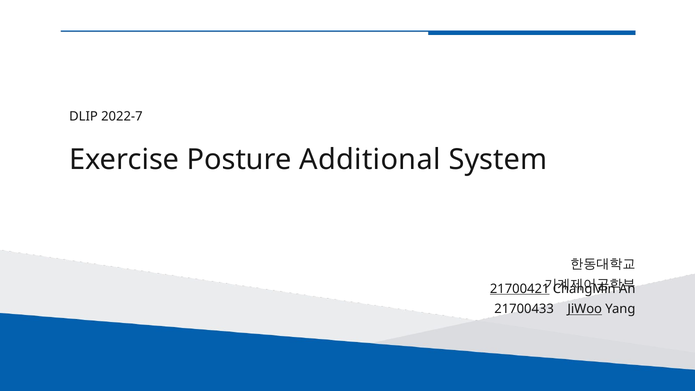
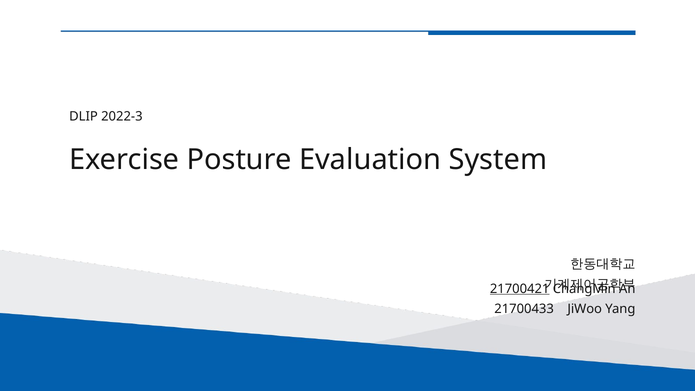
2022-7: 2022-7 -> 2022-3
Additional: Additional -> Evaluation
JiWoo underline: present -> none
